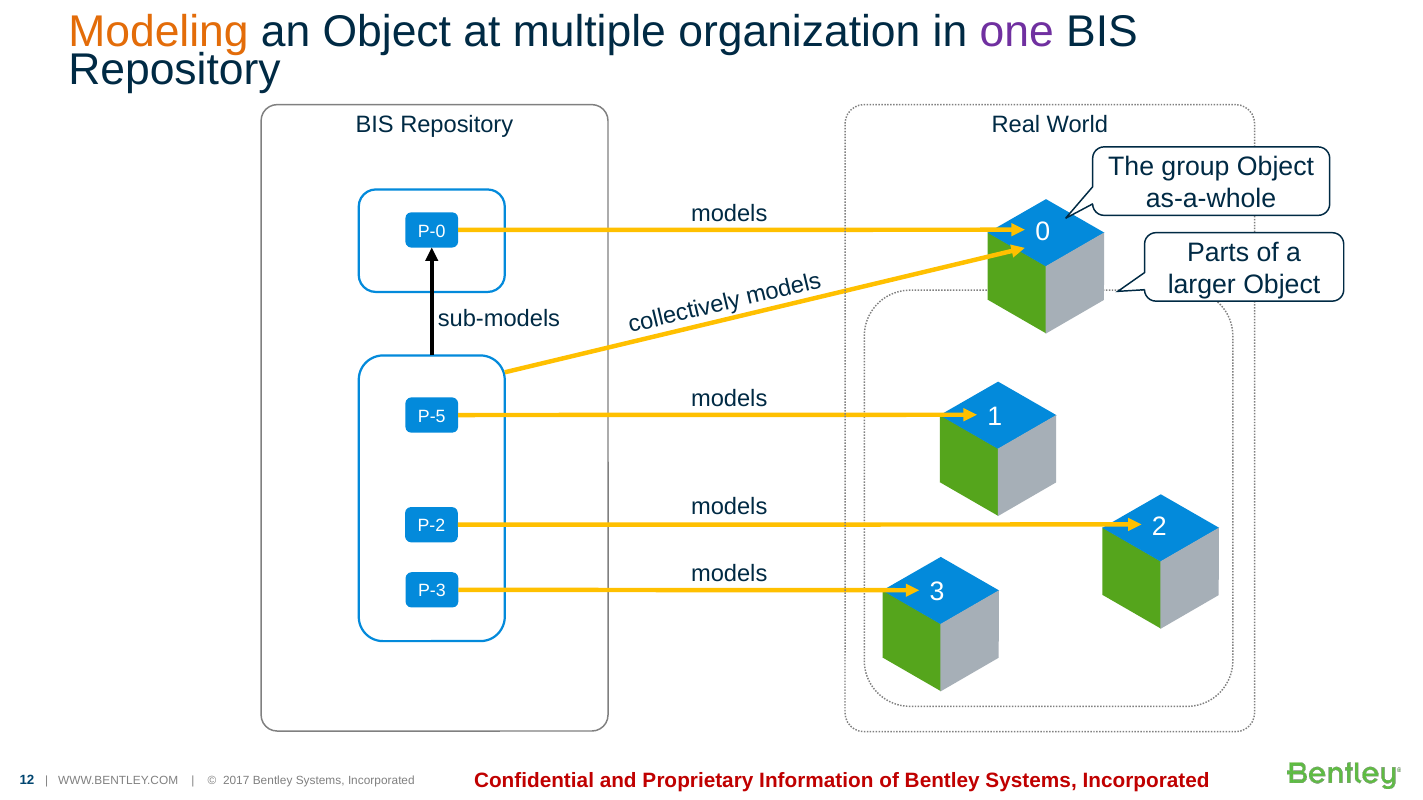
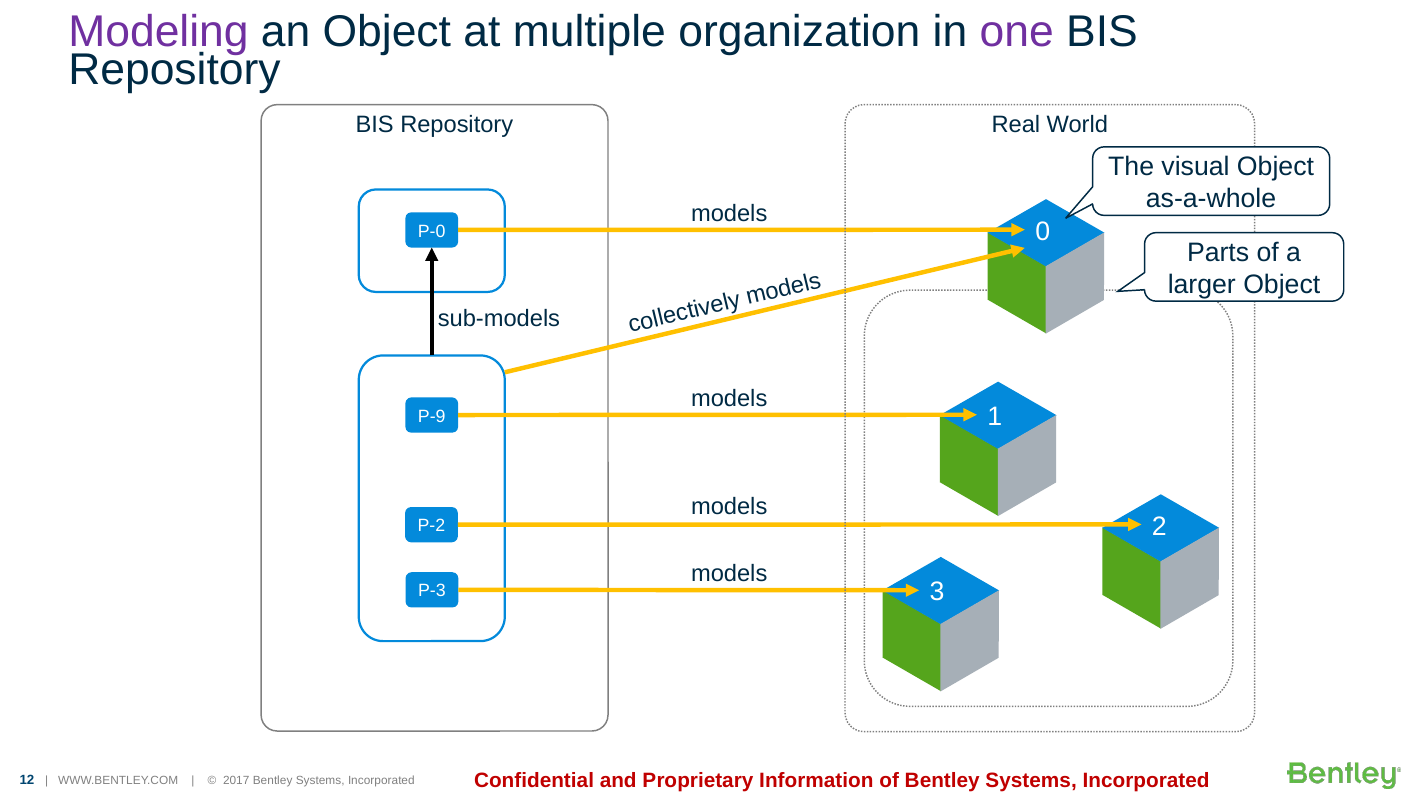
Modeling colour: orange -> purple
group: group -> visual
P-5: P-5 -> P-9
